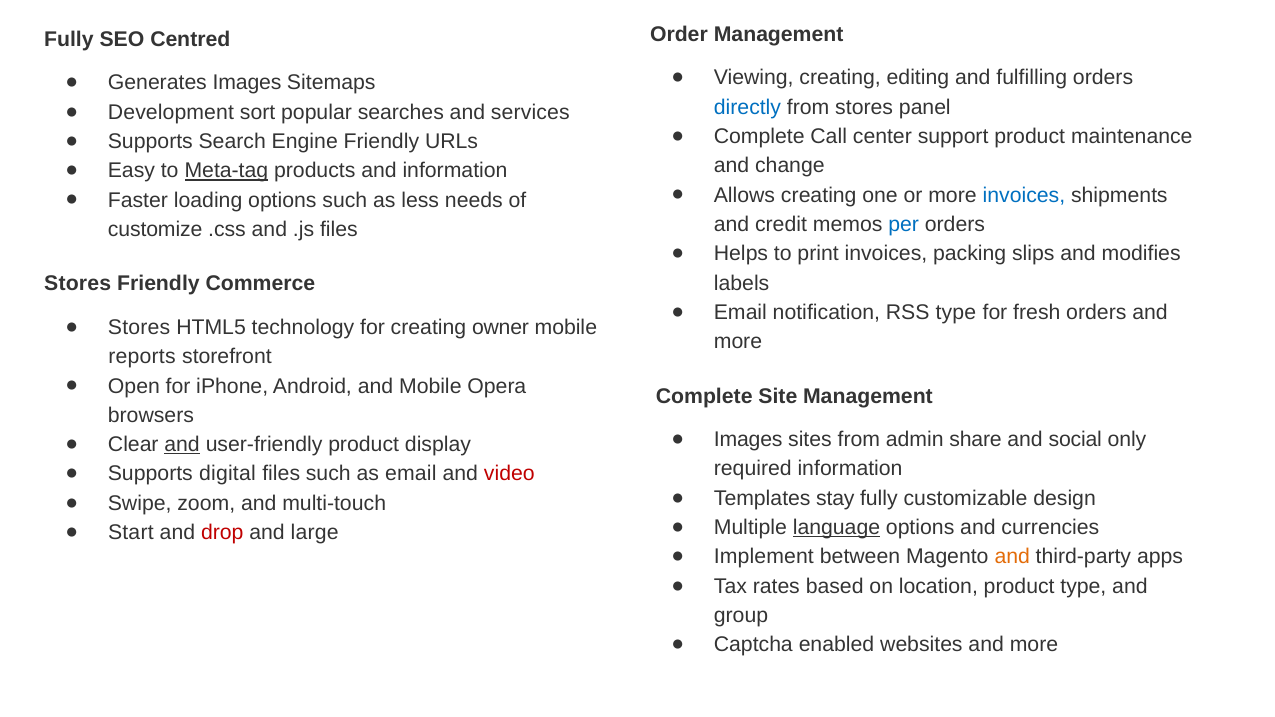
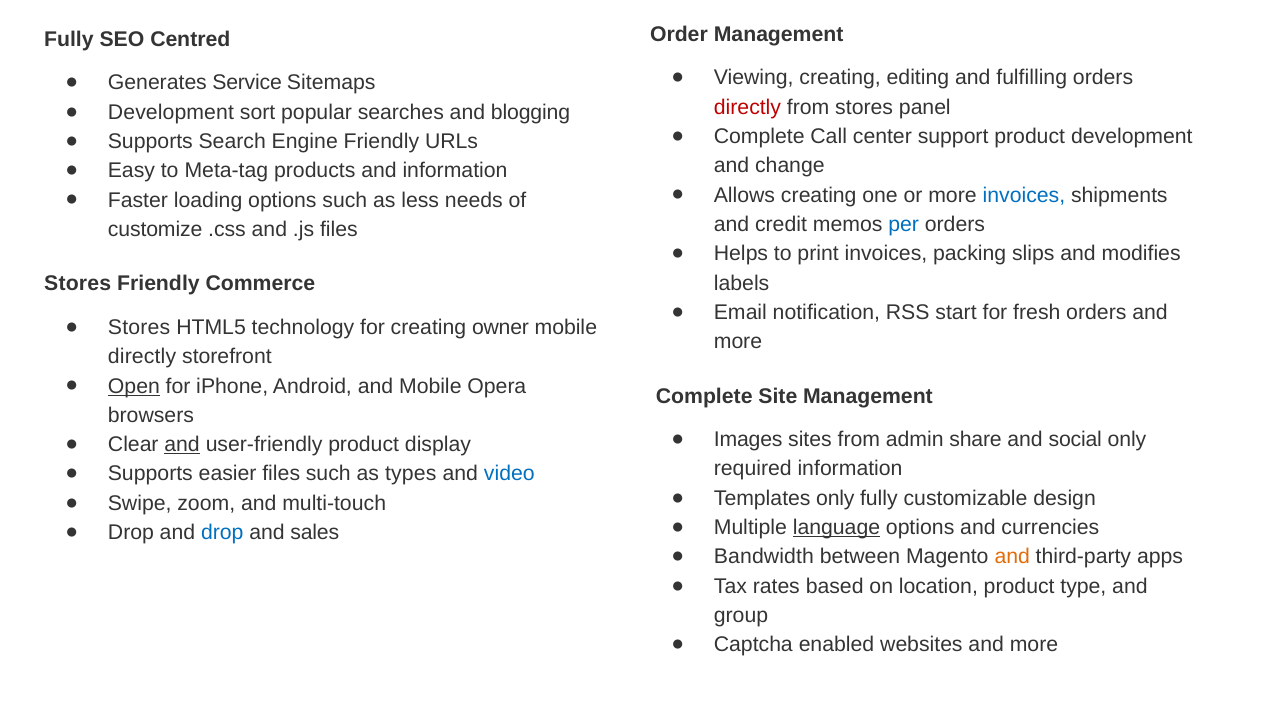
Generates Images: Images -> Service
directly at (747, 107) colour: blue -> red
services: services -> blogging
product maintenance: maintenance -> development
Meta-tag underline: present -> none
RSS type: type -> start
reports at (142, 357): reports -> directly
Open underline: none -> present
digital: digital -> easier
as email: email -> types
video colour: red -> blue
Templates stay: stay -> only
Start at (131, 533): Start -> Drop
drop at (222, 533) colour: red -> blue
large: large -> sales
Implement: Implement -> Bandwidth
